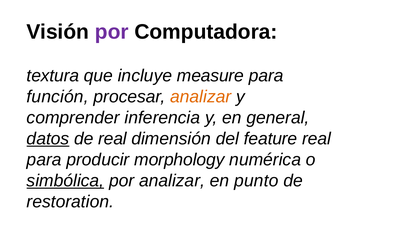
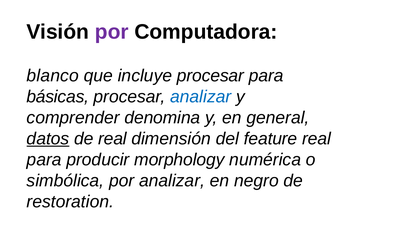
textura: textura -> blanco
incluye measure: measure -> procesar
función: función -> básicas
analizar at (201, 97) colour: orange -> blue
inferencia: inferencia -> denomina
simbólica underline: present -> none
punto: punto -> negro
